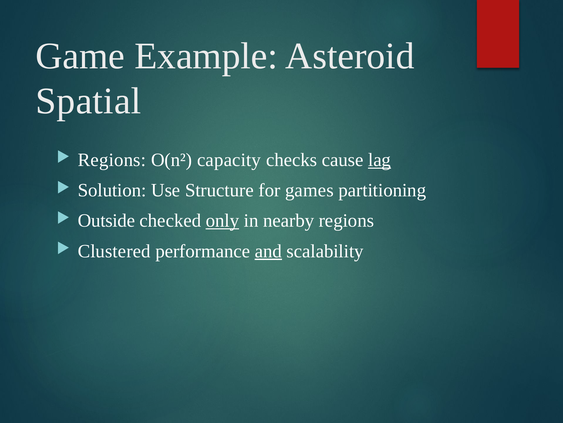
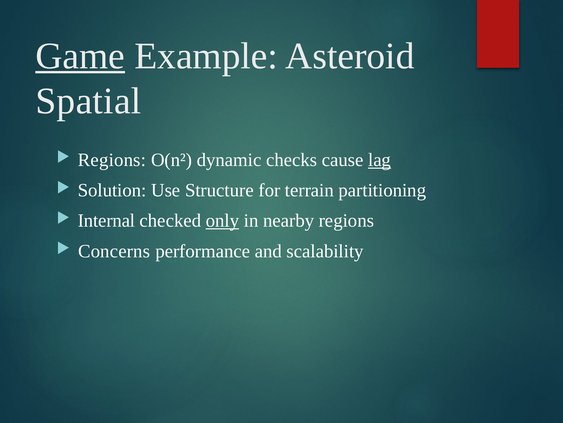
Game underline: none -> present
capacity: capacity -> dynamic
games: games -> terrain
Outside: Outside -> Internal
Clustered: Clustered -> Concerns
and underline: present -> none
